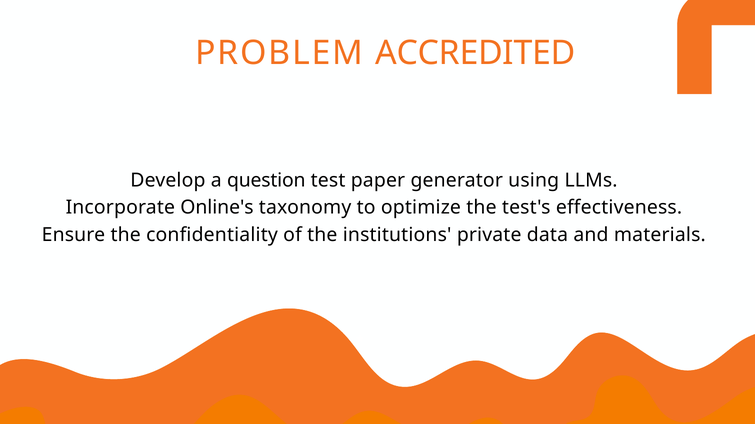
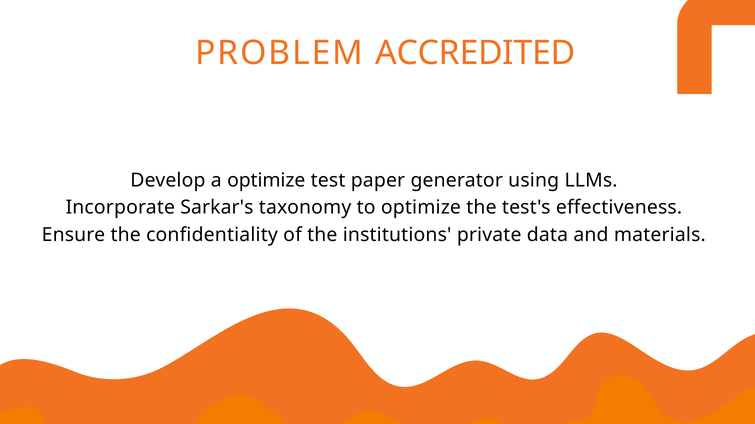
a question: question -> optimize
Online's: Online's -> Sarkar's
